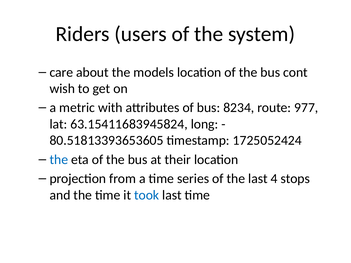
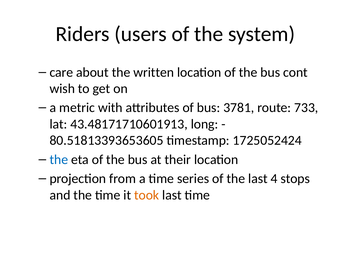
models: models -> written
8234: 8234 -> 3781
977: 977 -> 733
63.15411683945824: 63.15411683945824 -> 43.48171710601913
took colour: blue -> orange
